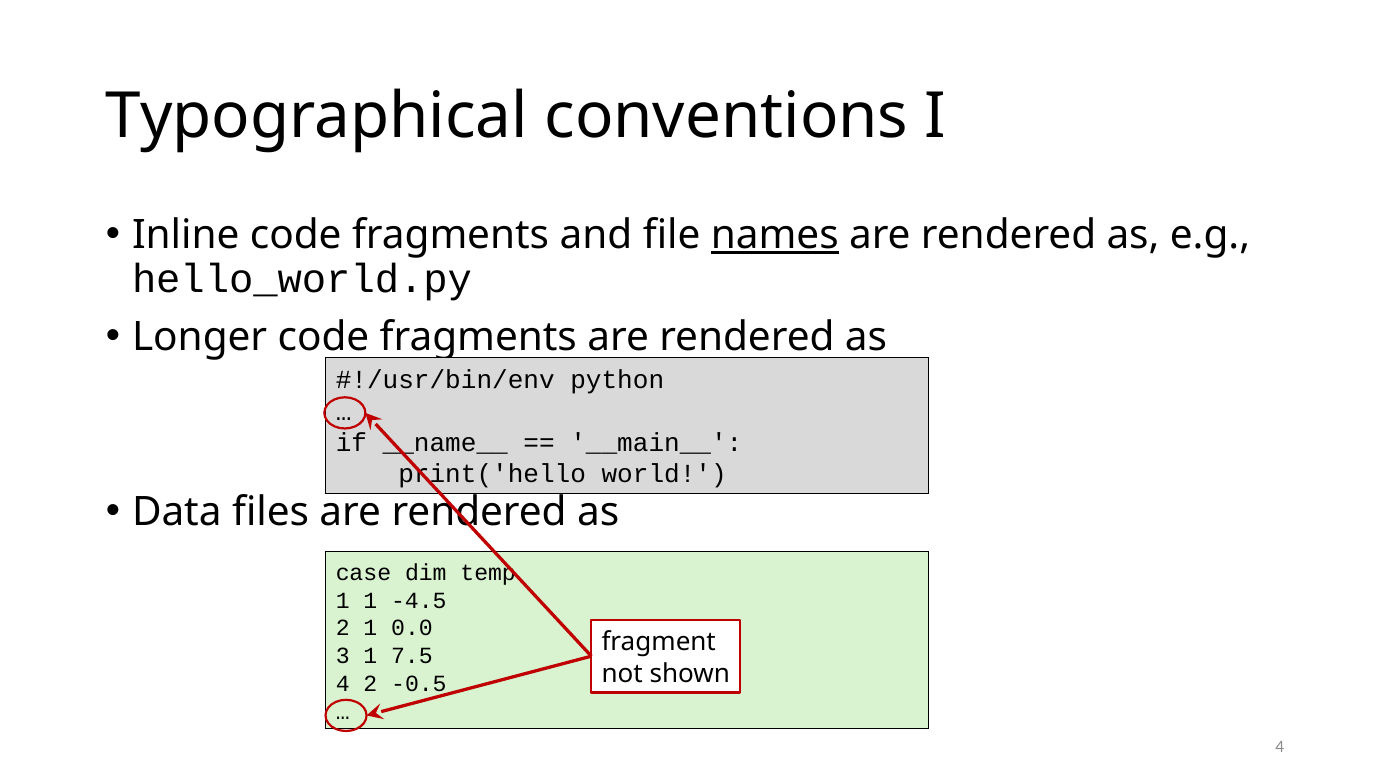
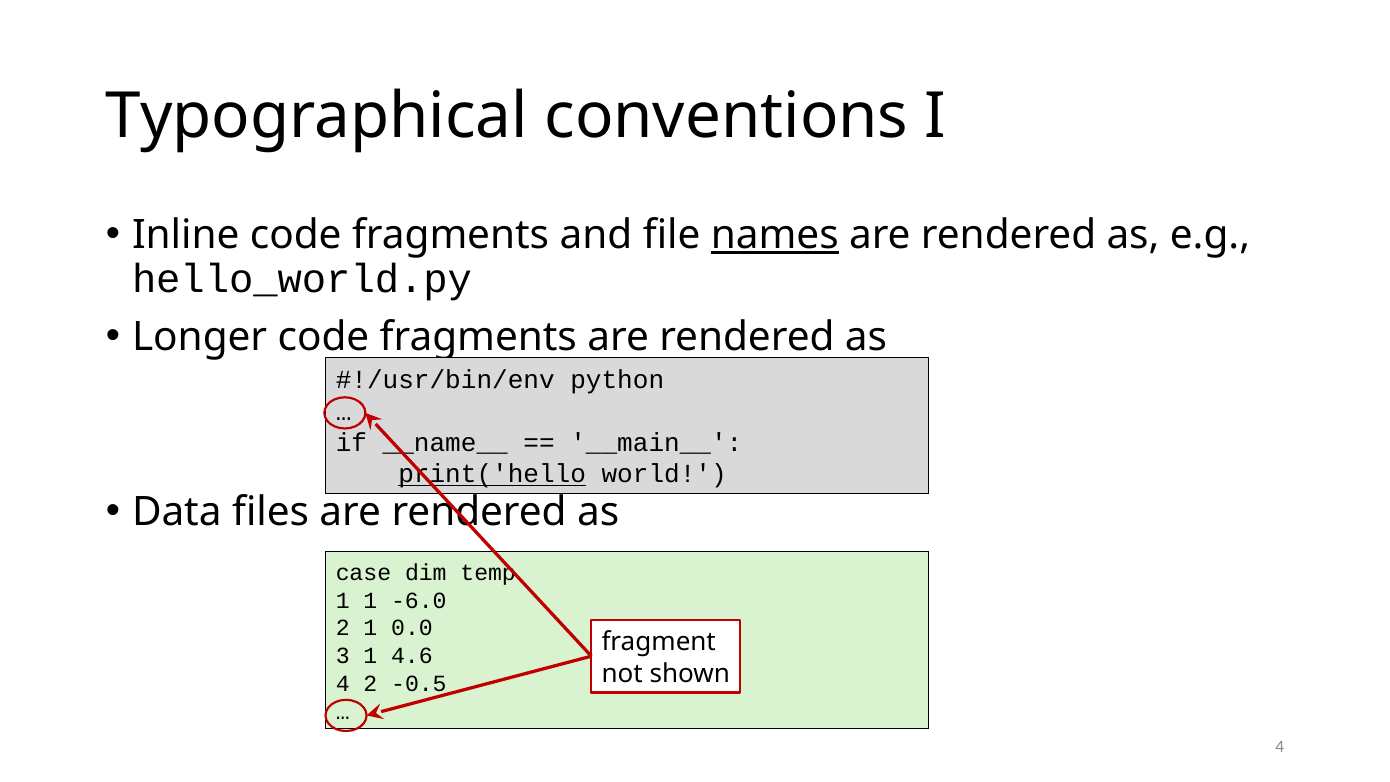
print('hello underline: none -> present
-4.5: -4.5 -> -6.0
7.5: 7.5 -> 4.6
